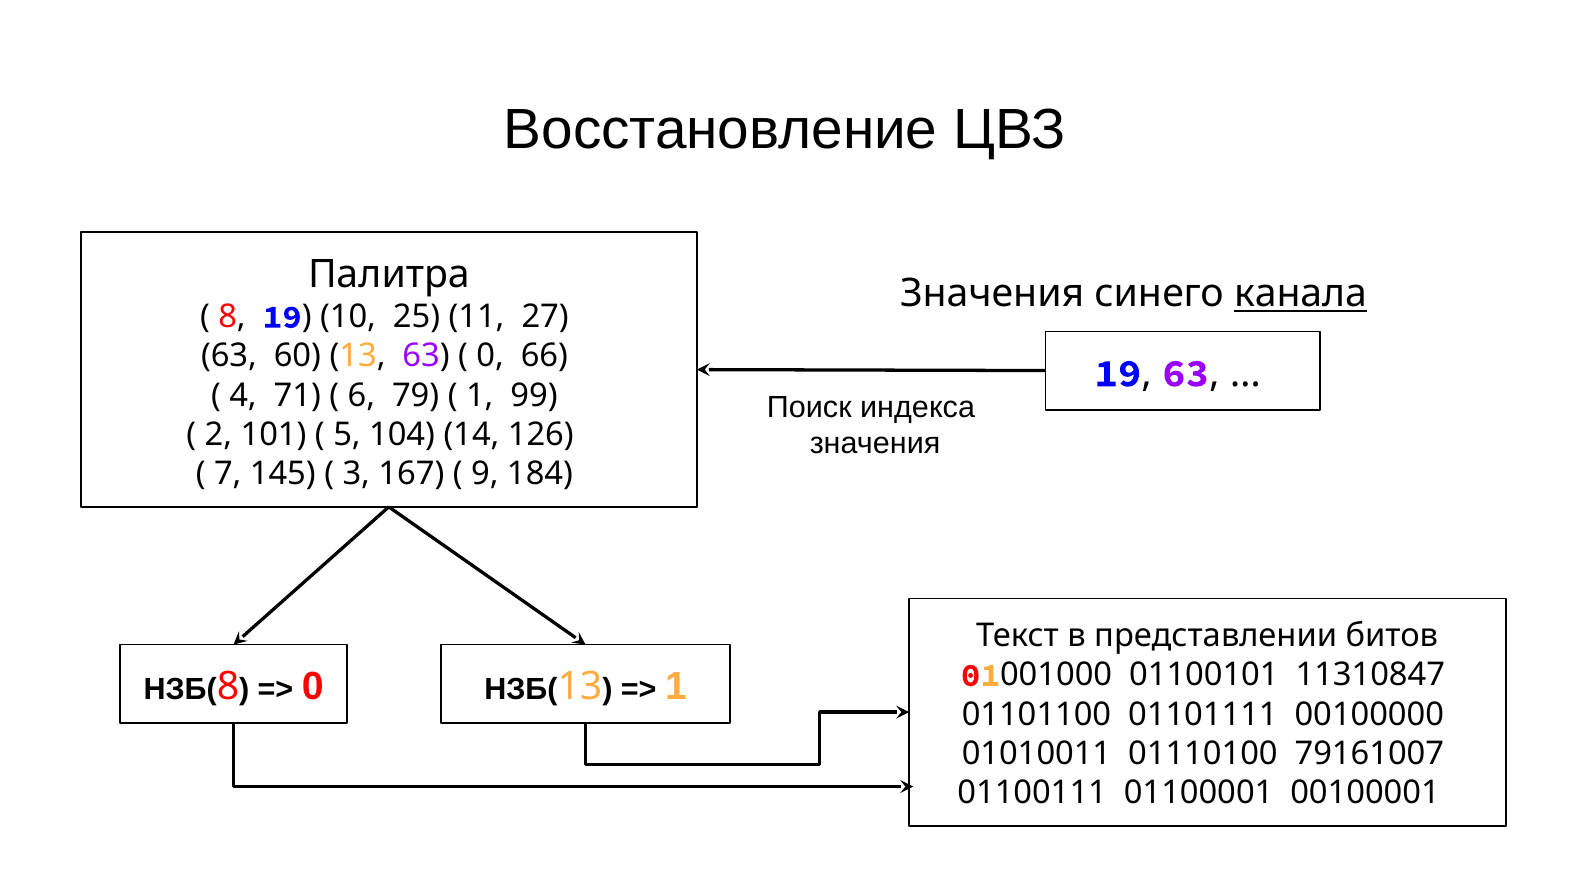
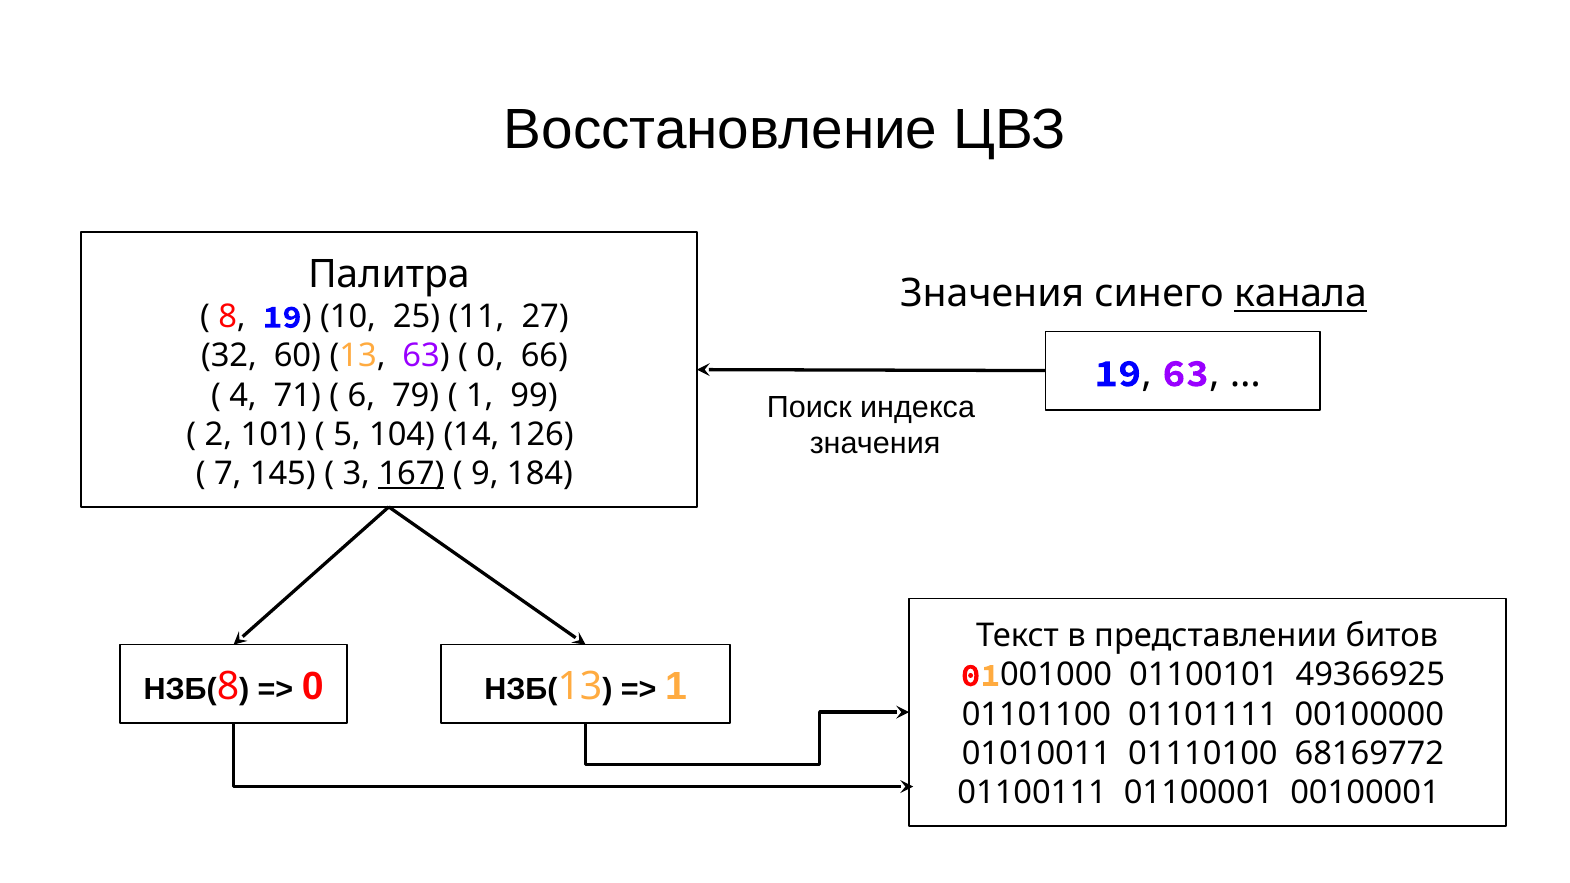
63 at (229, 356): 63 -> 32
167 underline: none -> present
11310847: 11310847 -> 49366925
79161007: 79161007 -> 68169772
